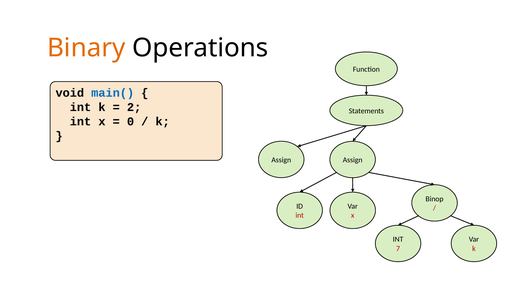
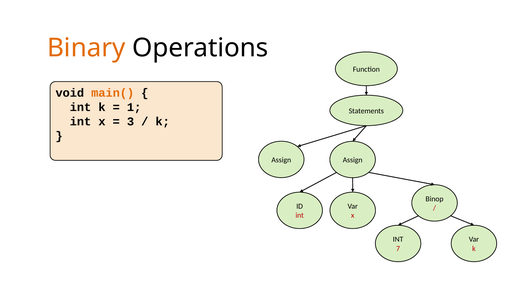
main( colour: blue -> orange
2: 2 -> 1
0: 0 -> 3
